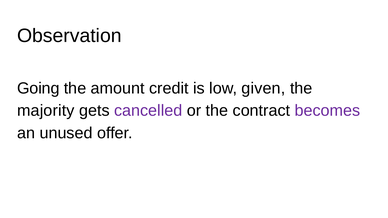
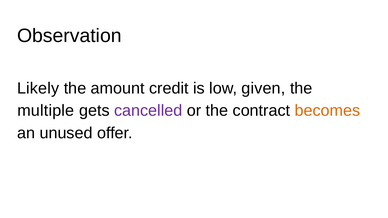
Going: Going -> Likely
majority: majority -> multiple
becomes colour: purple -> orange
